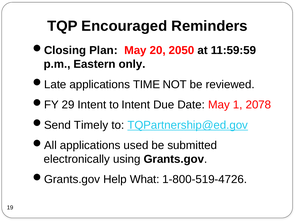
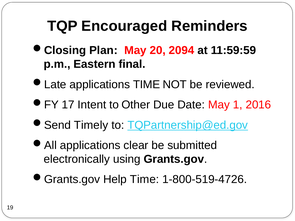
2050: 2050 -> 2094
only: only -> final
29: 29 -> 17
to Intent: Intent -> Other
2078: 2078 -> 2016
used: used -> clear
Help What: What -> Time
